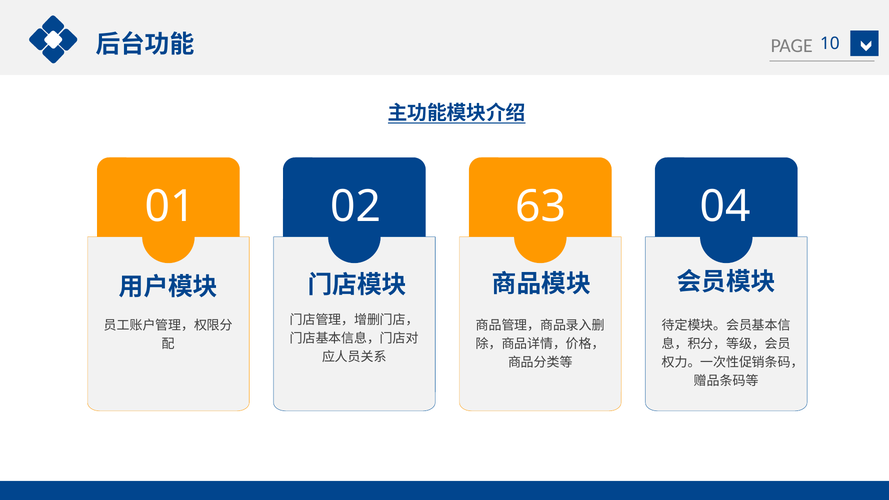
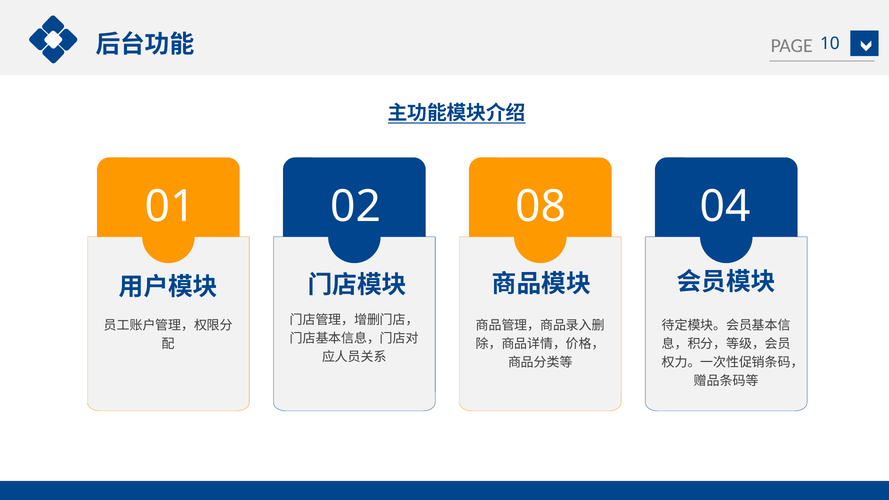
63: 63 -> 08
